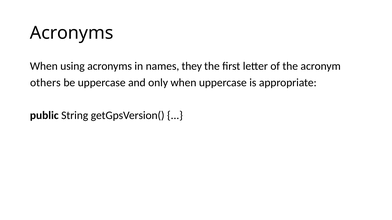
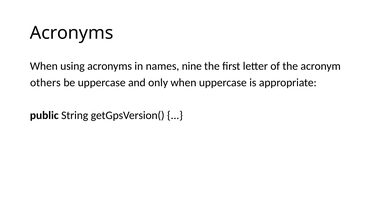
they: they -> nine
